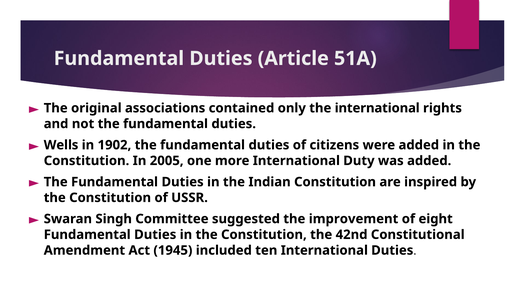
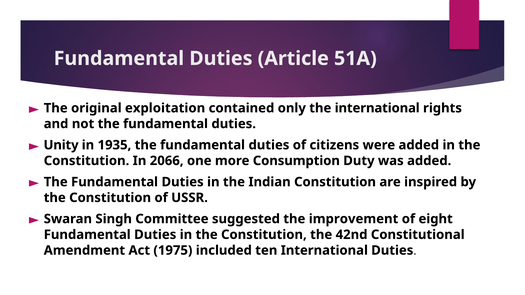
associations: associations -> exploitation
Wells: Wells -> Unity
1902: 1902 -> 1935
2005: 2005 -> 2066
more International: International -> Consumption
1945: 1945 -> 1975
